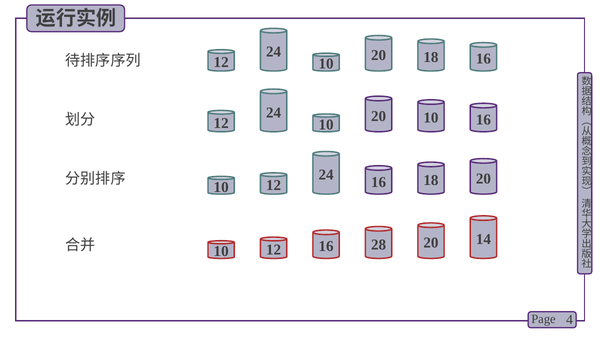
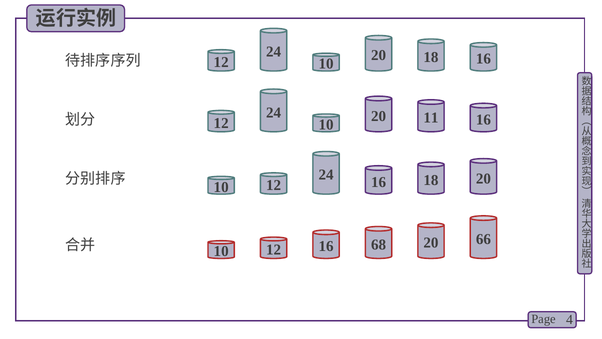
10 10: 10 -> 11
28: 28 -> 68
14: 14 -> 66
